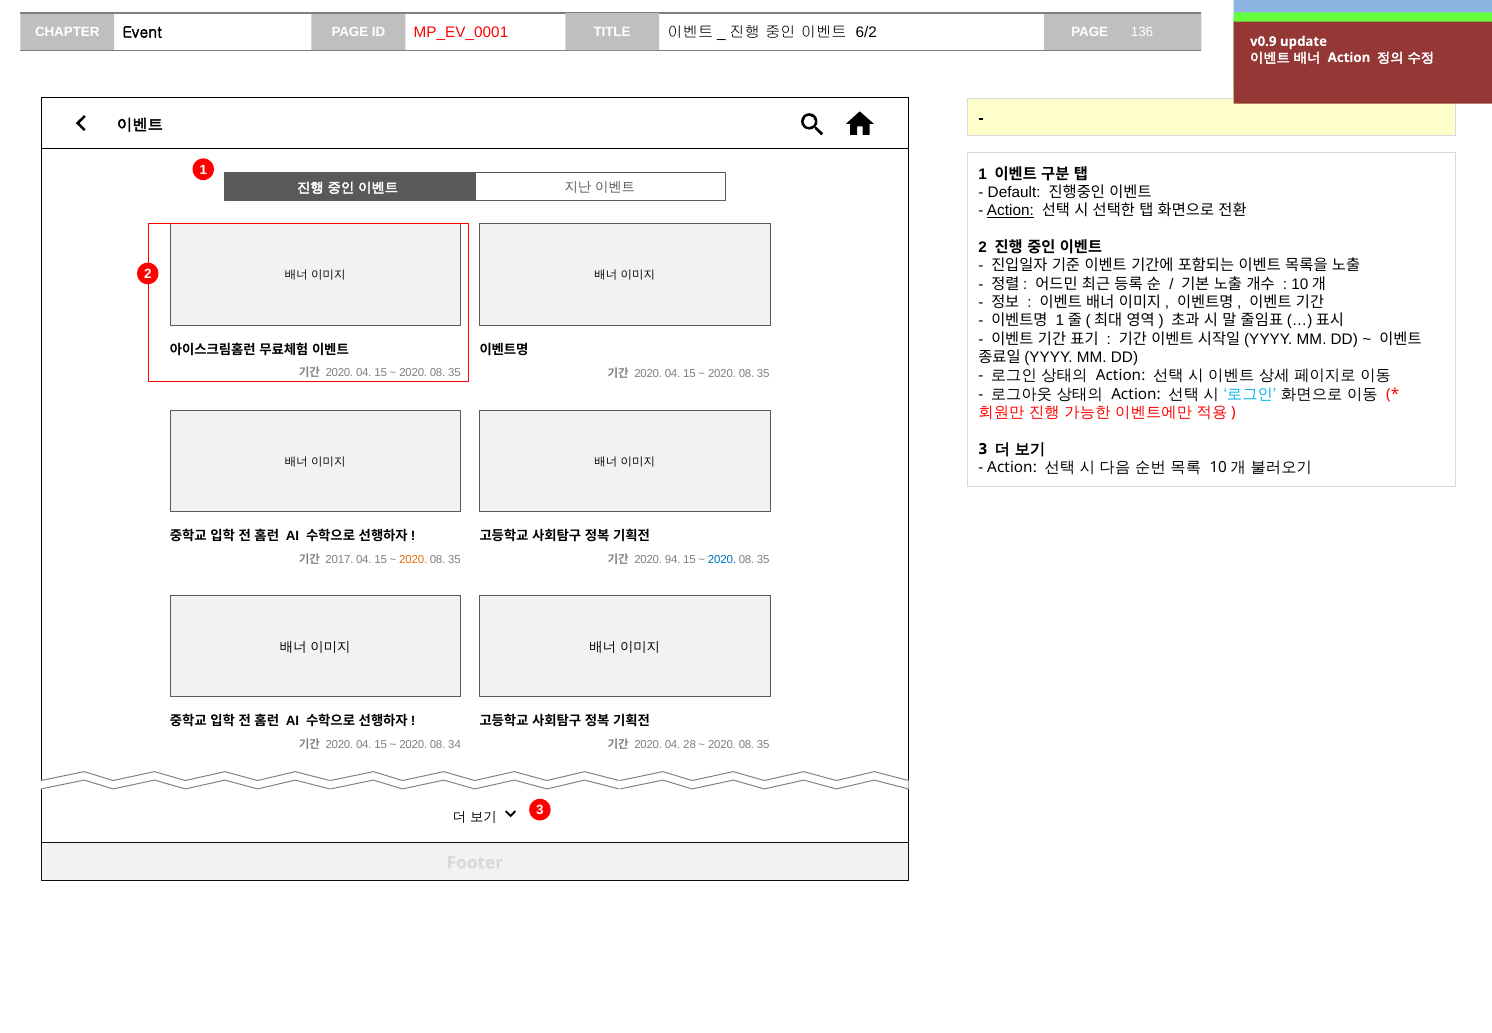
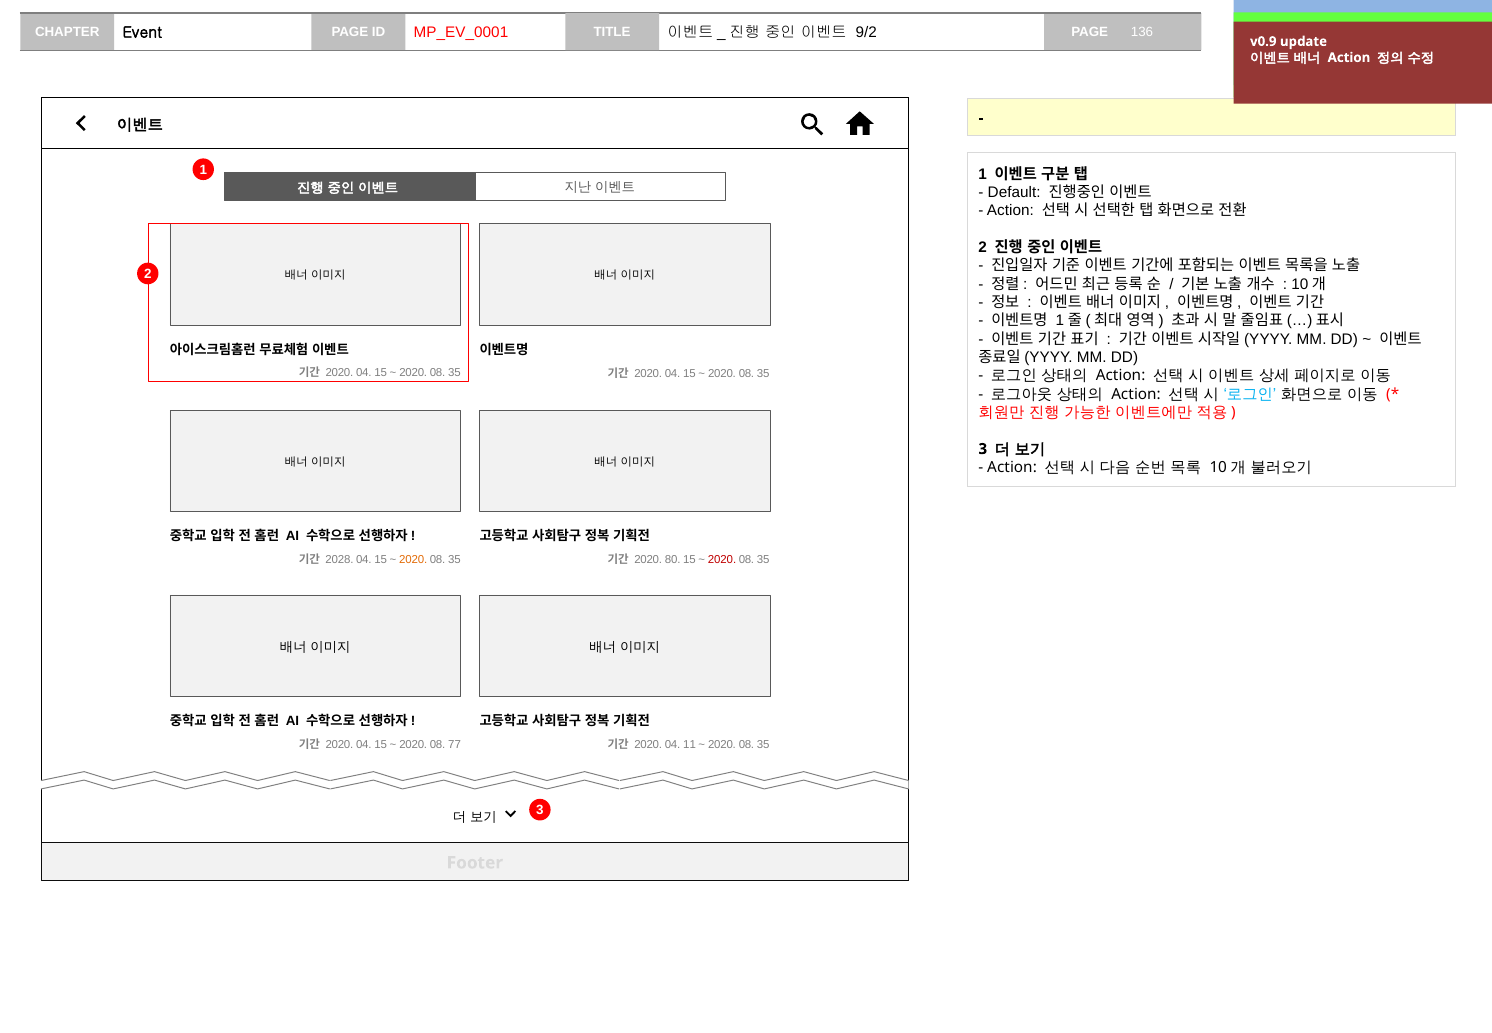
6/2: 6/2 -> 9/2
Action at (1010, 211) underline: present -> none
2017: 2017 -> 2028
94: 94 -> 80
2020 at (722, 560) colour: blue -> red
34: 34 -> 77
28: 28 -> 11
